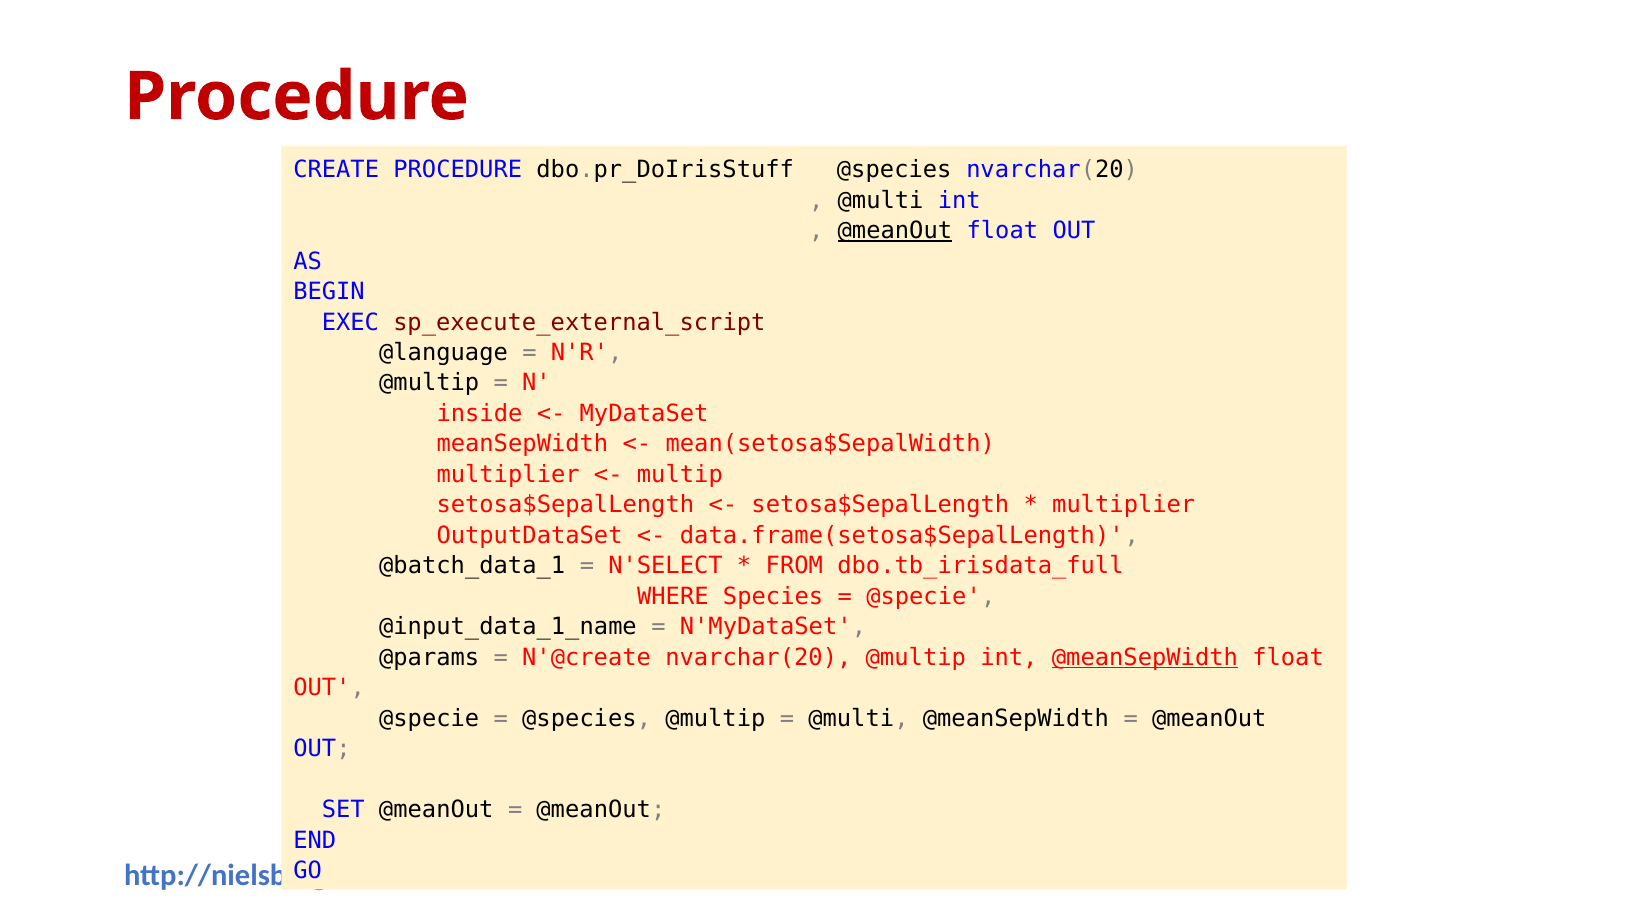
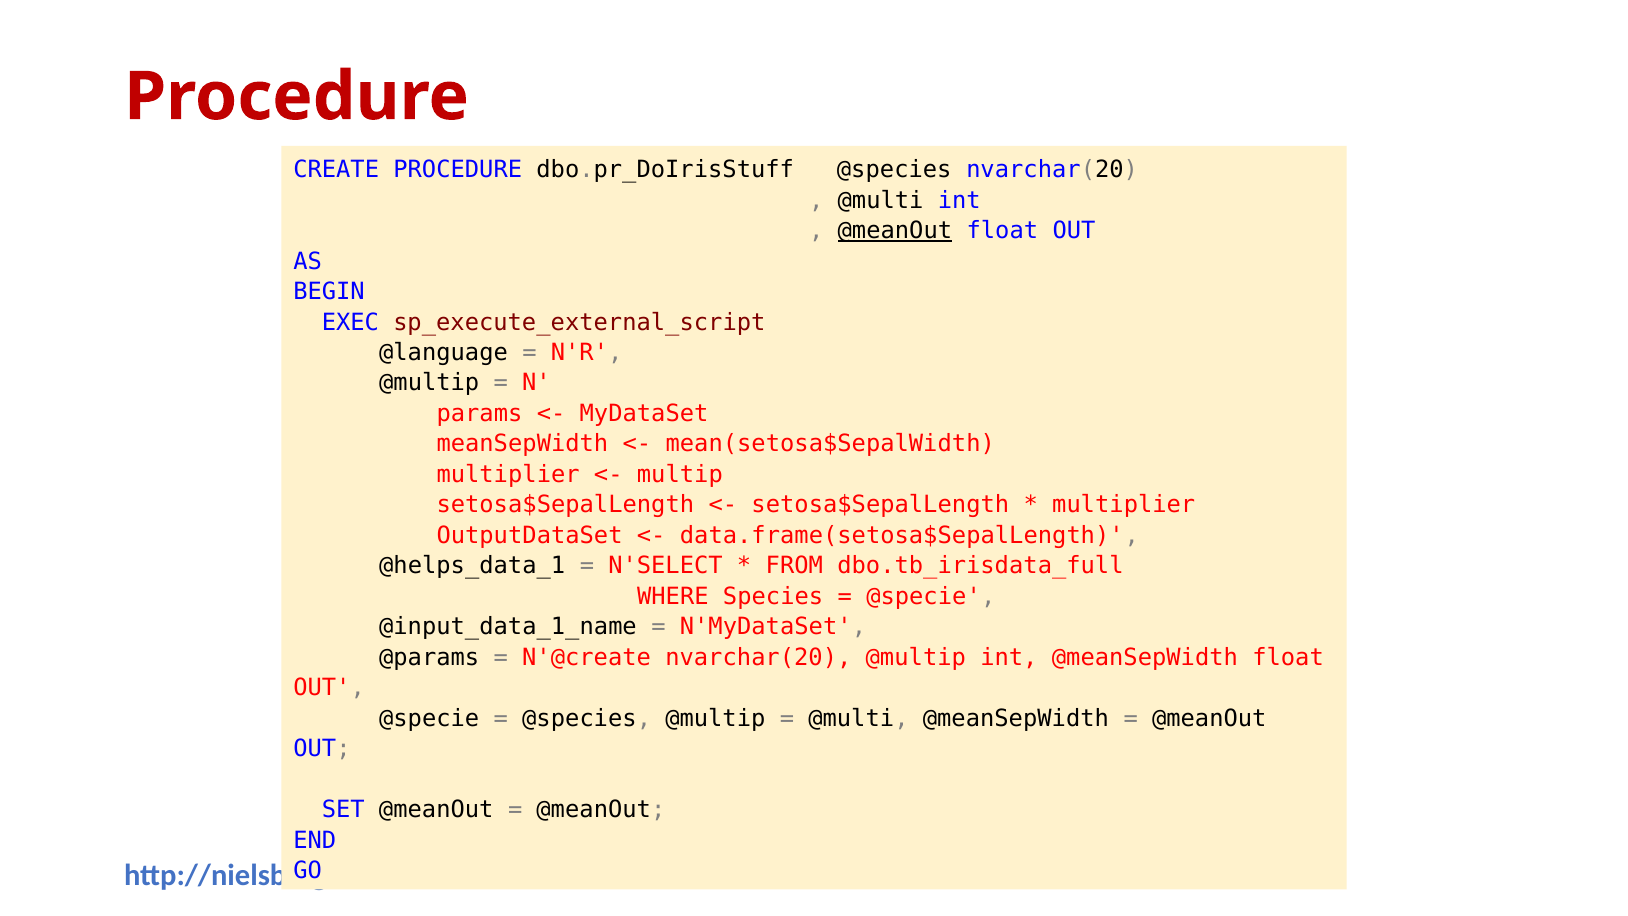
inside: inside -> params
@batch_data_1: @batch_data_1 -> @helps_data_1
@meanSepWidth at (1145, 657) underline: present -> none
